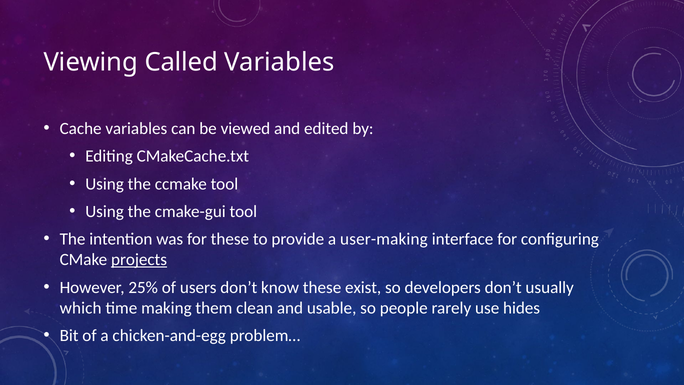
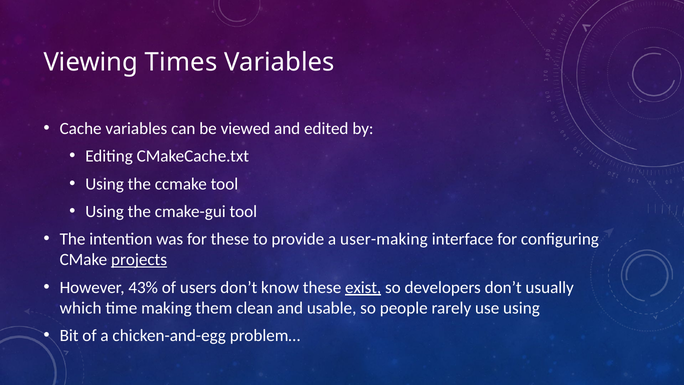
Called: Called -> Times
25%: 25% -> 43%
exist underline: none -> present
use hides: hides -> using
